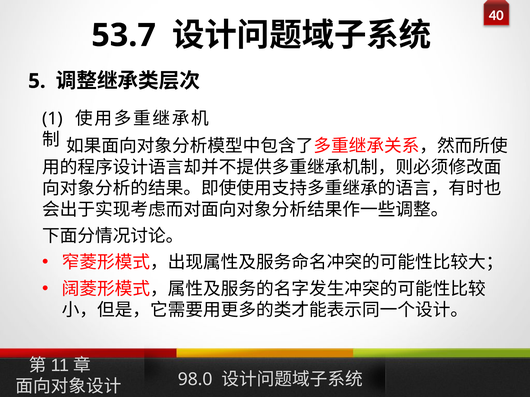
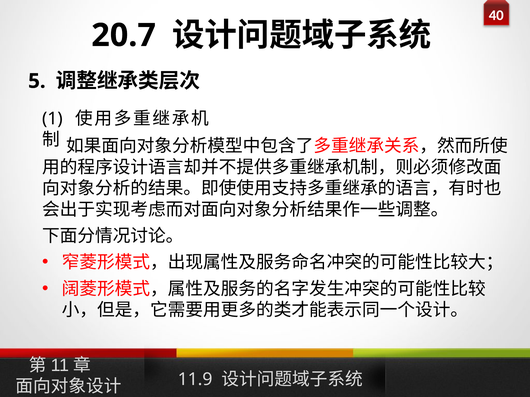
53.7: 53.7 -> 20.7
98.0: 98.0 -> 11.9
